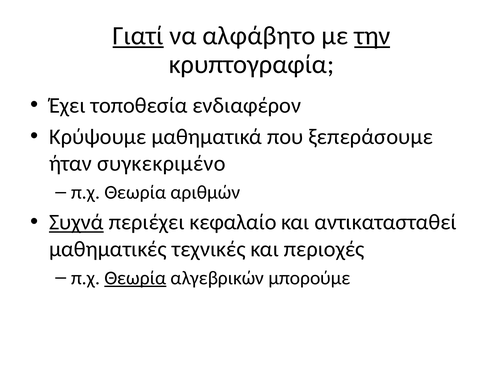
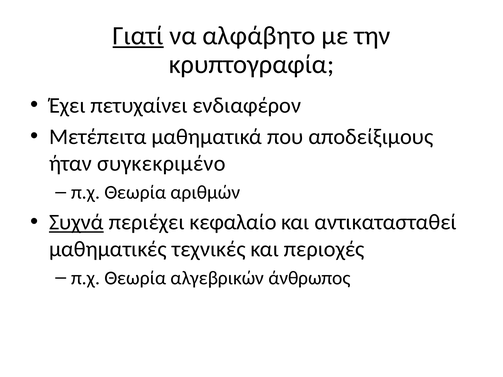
την underline: present -> none
τοποθεσία: τοποθεσία -> πετυχαίνει
Κρύψουμε: Κρύψουμε -> Μετέπειτα
ξεπεράσουμε: ξεπεράσουμε -> αποδείξιμους
Θεωρία at (135, 278) underline: present -> none
μπορούμε: μπορούμε -> άνθρωπος
